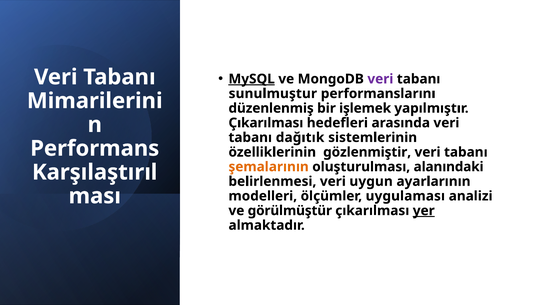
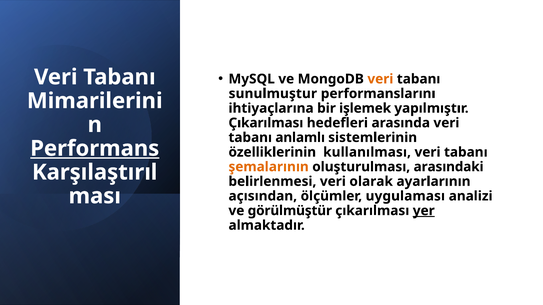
MySQL underline: present -> none
veri at (380, 79) colour: purple -> orange
düzenlenmiş: düzenlenmiş -> ihtiyaçlarına
dağıtık: dağıtık -> anlamlı
Performans underline: none -> present
gözlenmiştir: gözlenmiştir -> kullanılması
alanındaki: alanındaki -> arasındaki
uygun: uygun -> olarak
modelleri: modelleri -> açısından
